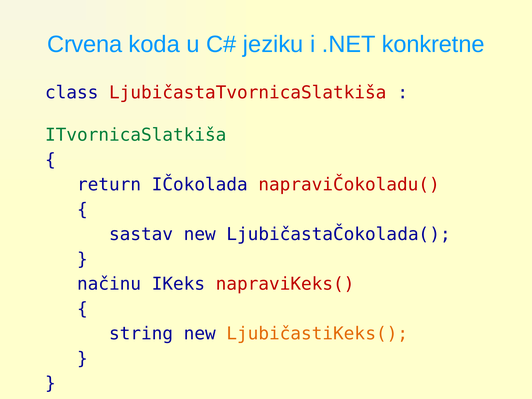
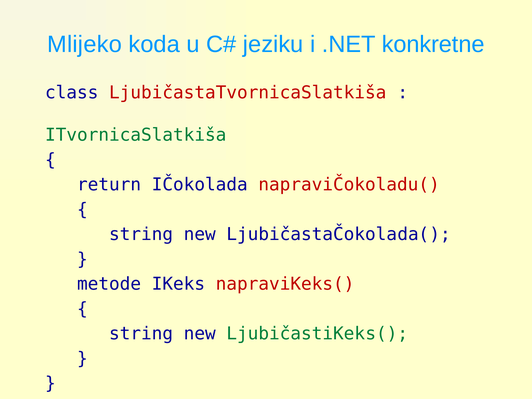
Crvena: Crvena -> Mlijeko
sastav at (141, 234): sastav -> string
načinu: načinu -> metode
LjubičastiKeks( colour: orange -> green
